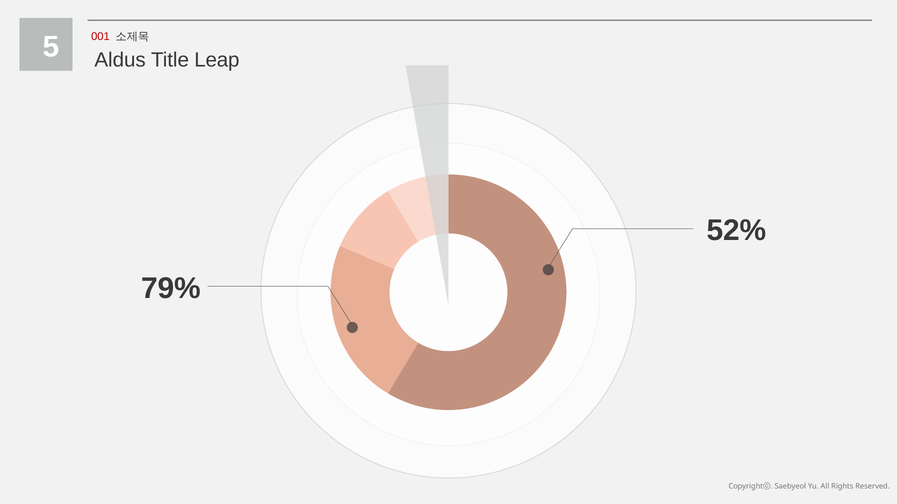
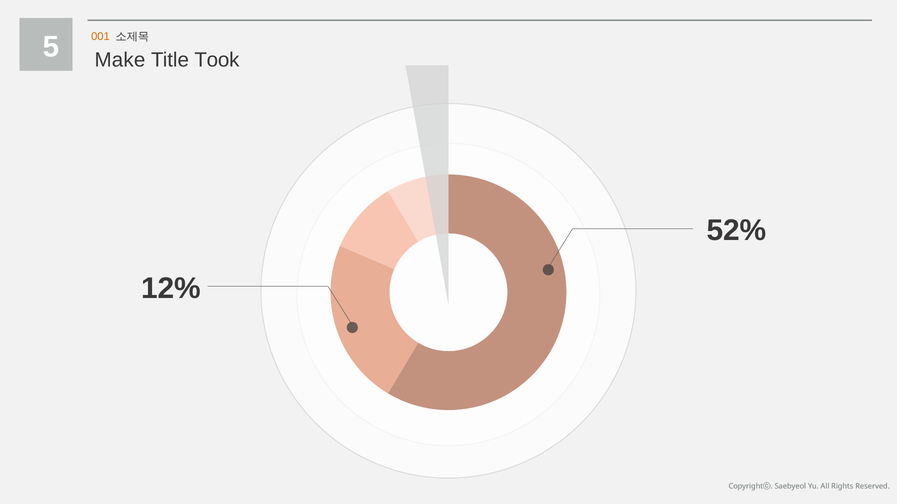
001 colour: red -> orange
Aldus: Aldus -> Make
Leap: Leap -> Took
79%: 79% -> 12%
